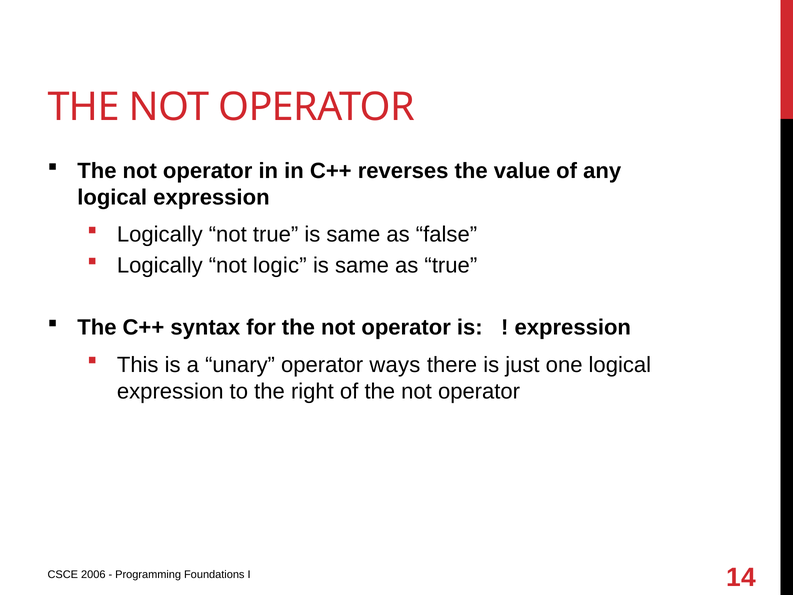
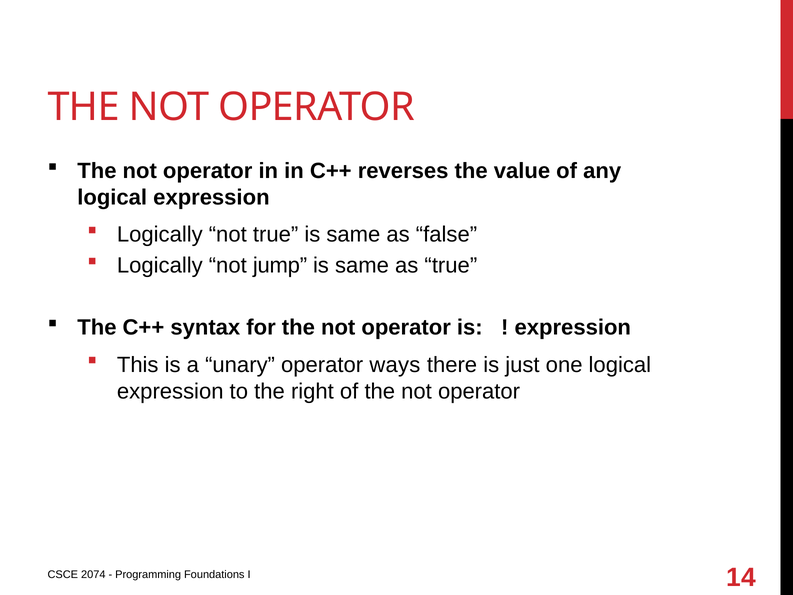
logic: logic -> jump
2006: 2006 -> 2074
